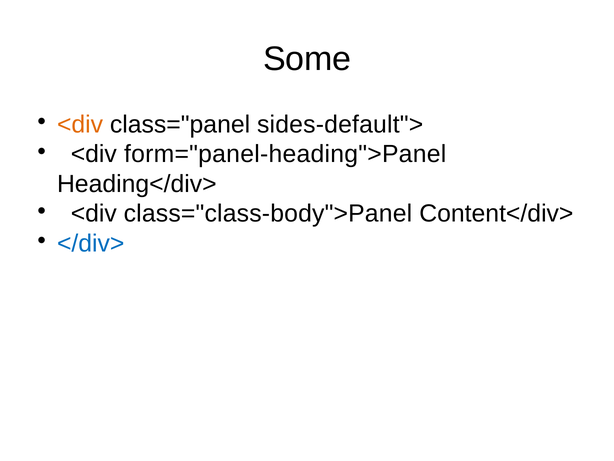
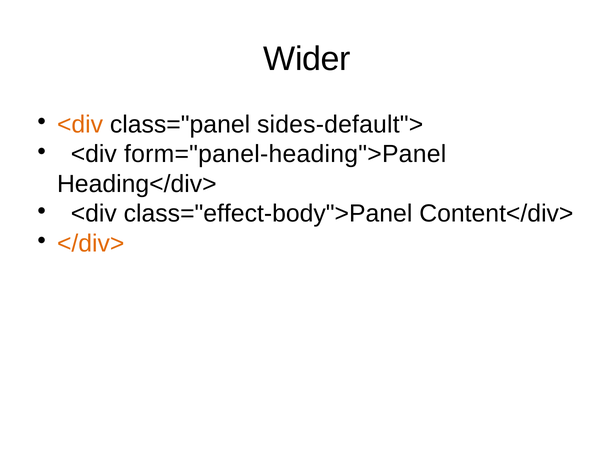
Some: Some -> Wider
class="class-body">Panel: class="class-body">Panel -> class="effect-body">Panel
</div> colour: blue -> orange
